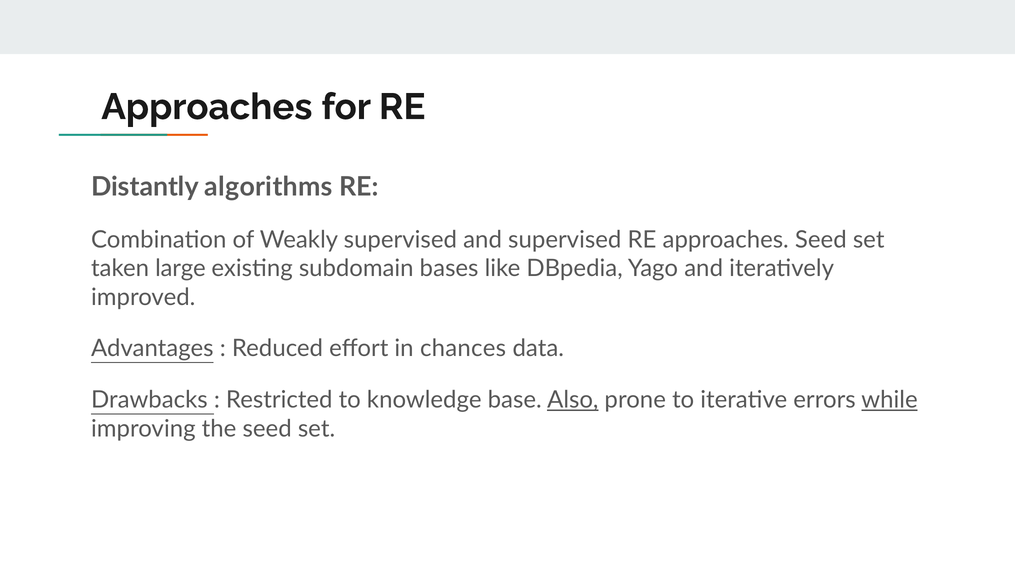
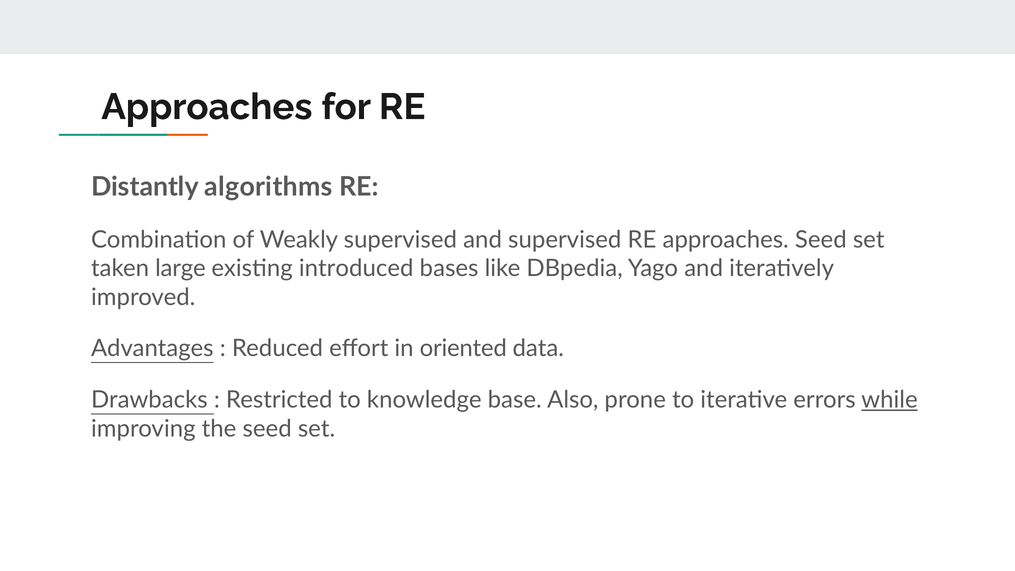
subdomain: subdomain -> introduced
chances: chances -> oriented
Also underline: present -> none
